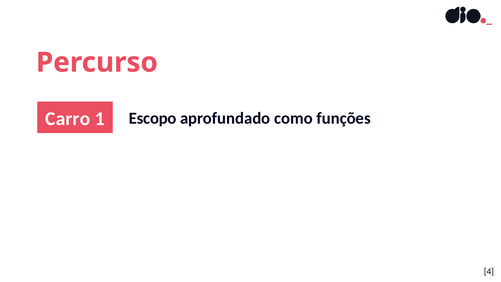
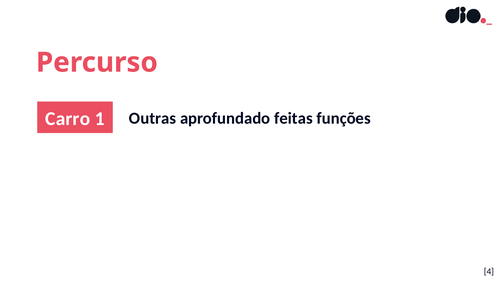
Escopo: Escopo -> Outras
como: como -> feitas
